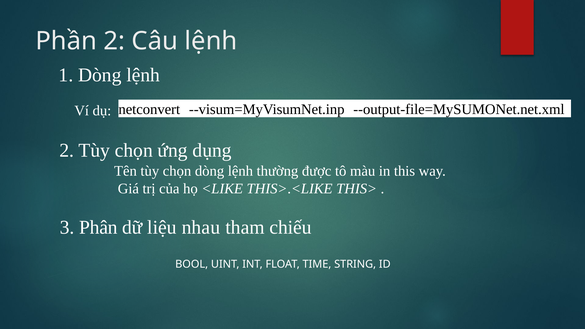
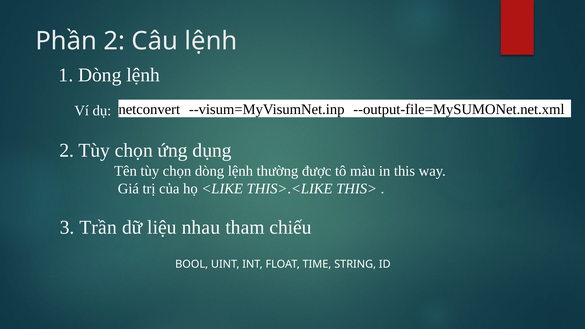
Phân: Phân -> Trần
